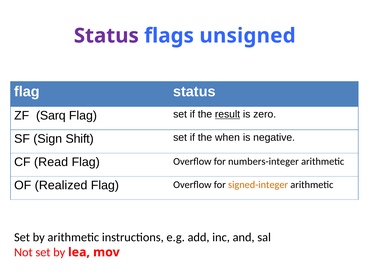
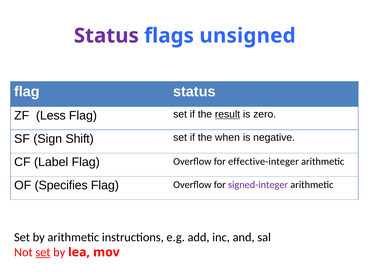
Sarq: Sarq -> Less
Read: Read -> Label
numbers-integer: numbers-integer -> effective-integer
Realized: Realized -> Specifies
signed-integer colour: orange -> purple
set at (43, 252) underline: none -> present
